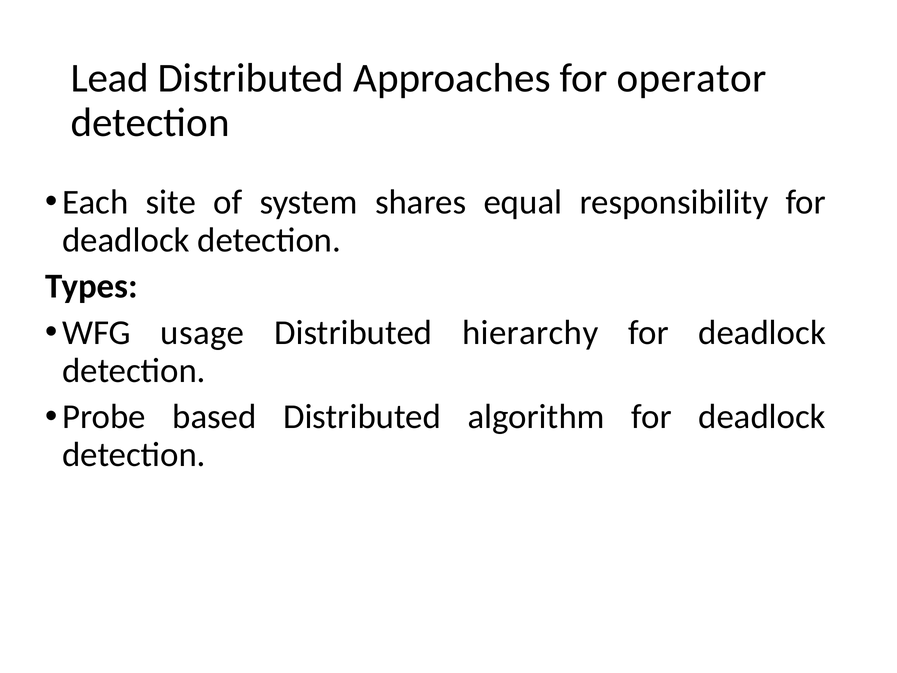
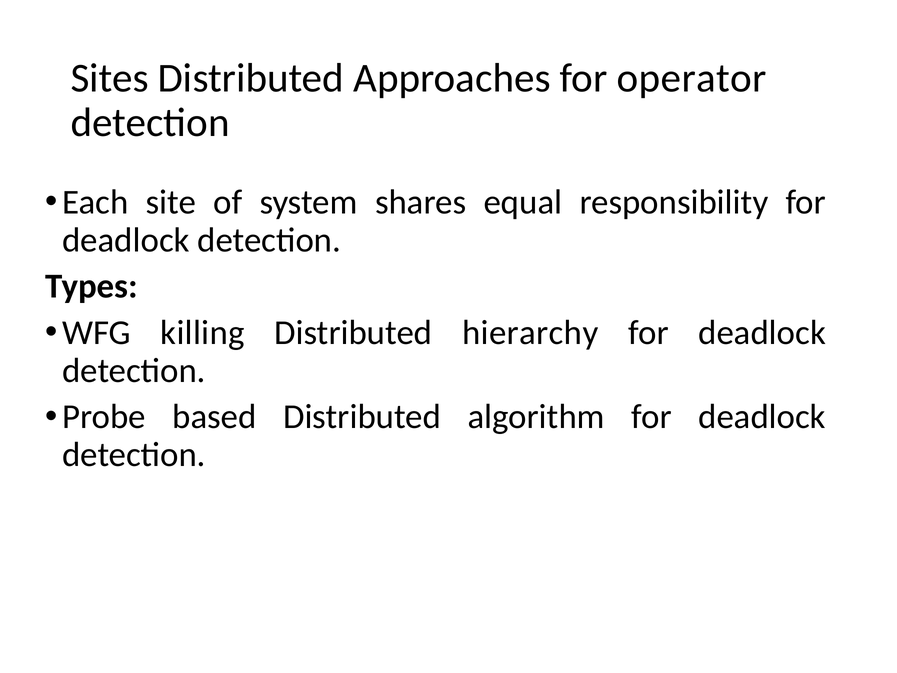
Lead: Lead -> Sites
usage: usage -> killing
